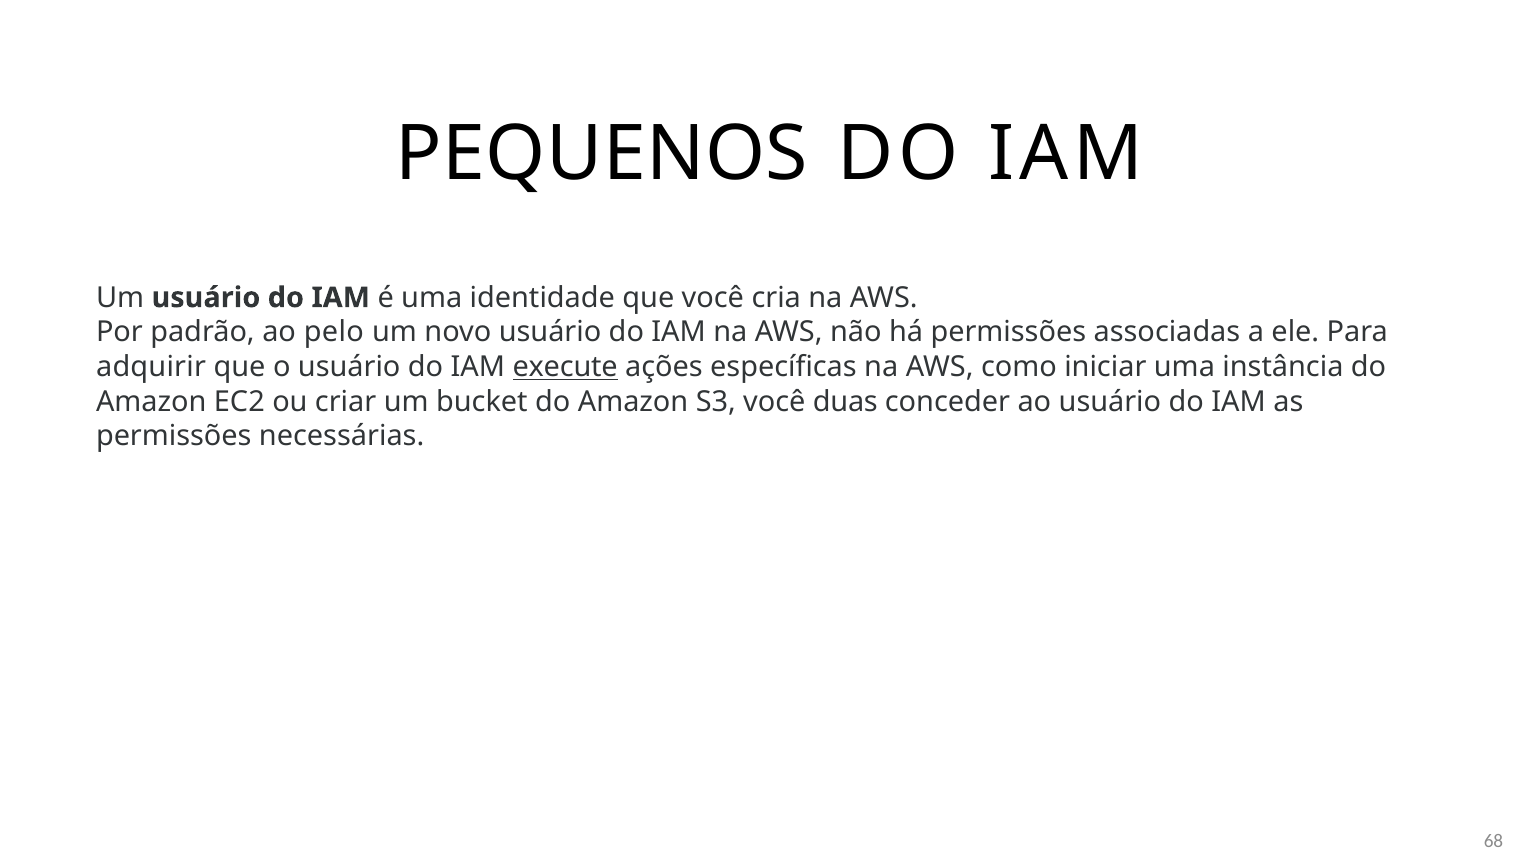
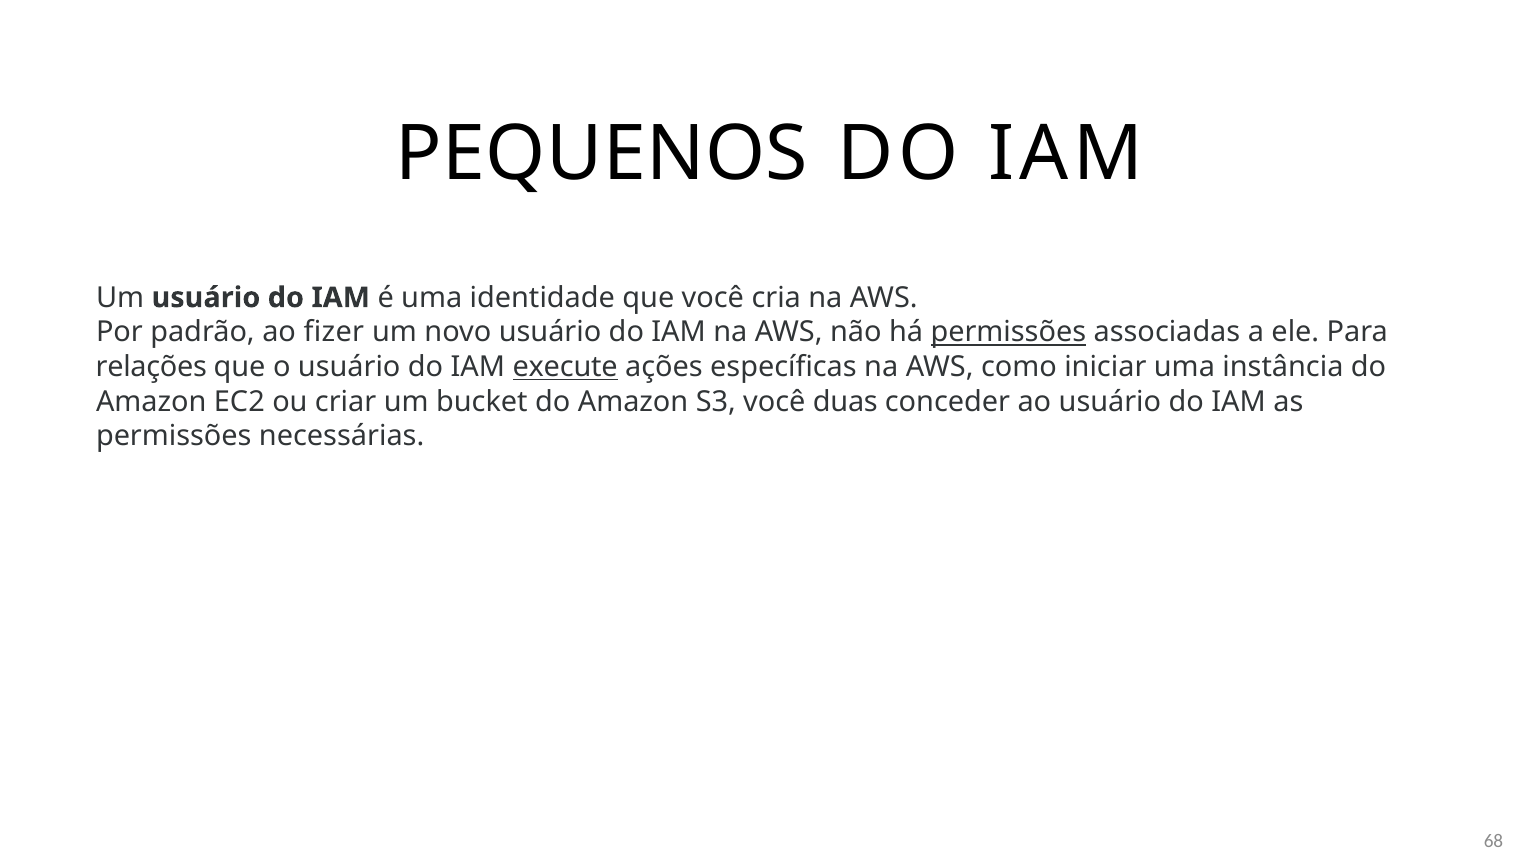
pelo: pelo -> fizer
permissões at (1008, 332) underline: none -> present
adquirir: adquirir -> relações
